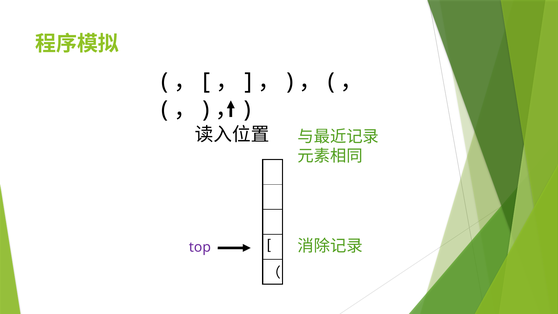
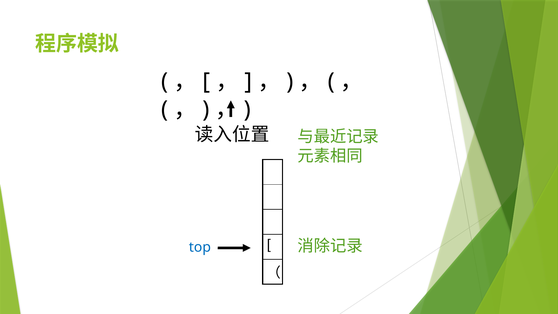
top colour: purple -> blue
